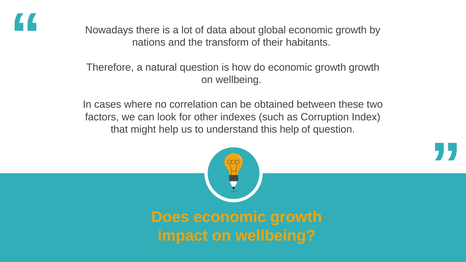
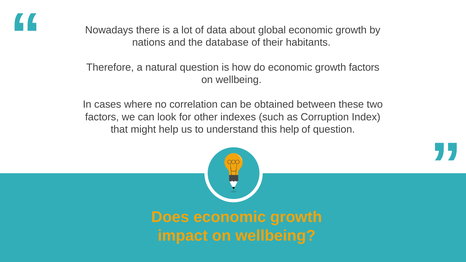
transform: transform -> database
growth growth: growth -> factors
